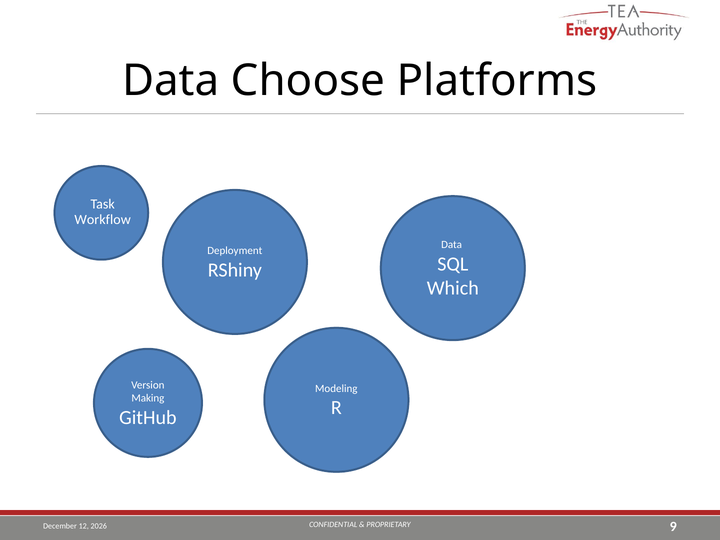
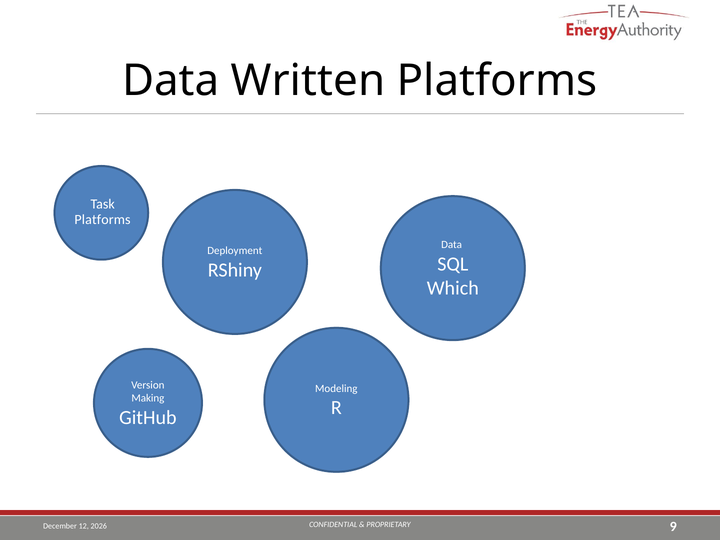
Choose: Choose -> Written
Workflow at (103, 219): Workflow -> Platforms
